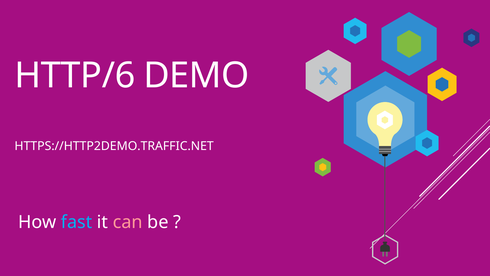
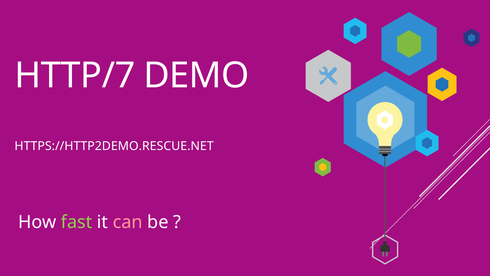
HTTP/6: HTTP/6 -> HTTP/7
HTTPS://HTTP2DEMO.TRAFFIC.NET: HTTPS://HTTP2DEMO.TRAFFIC.NET -> HTTPS://HTTP2DEMO.RESCUE.NET
fast colour: light blue -> light green
